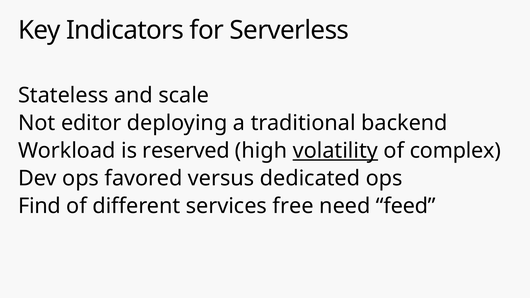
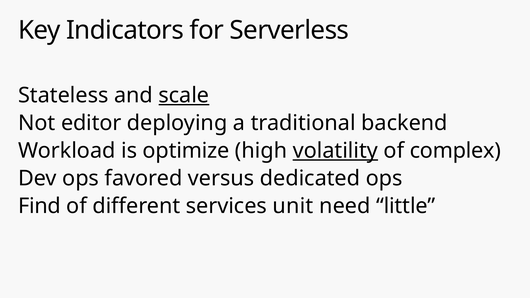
scale underline: none -> present
reserved: reserved -> optimize
free: free -> unit
feed: feed -> little
